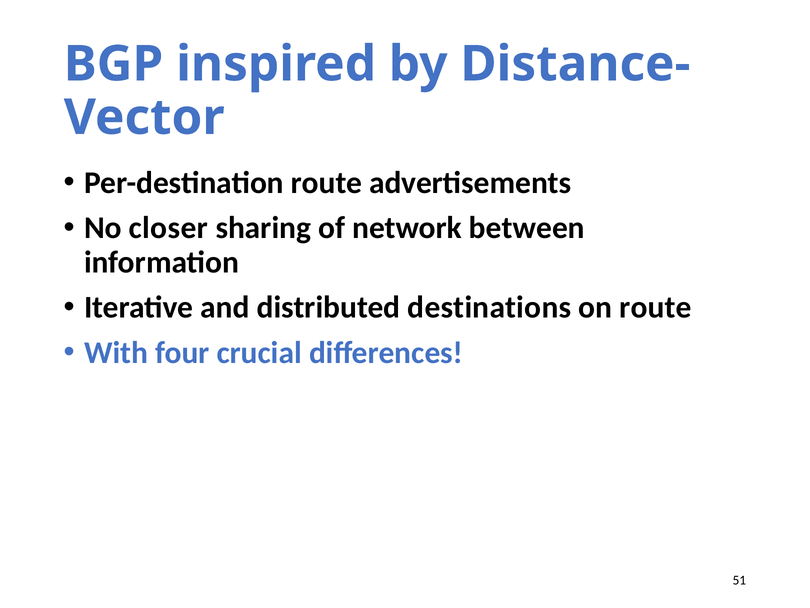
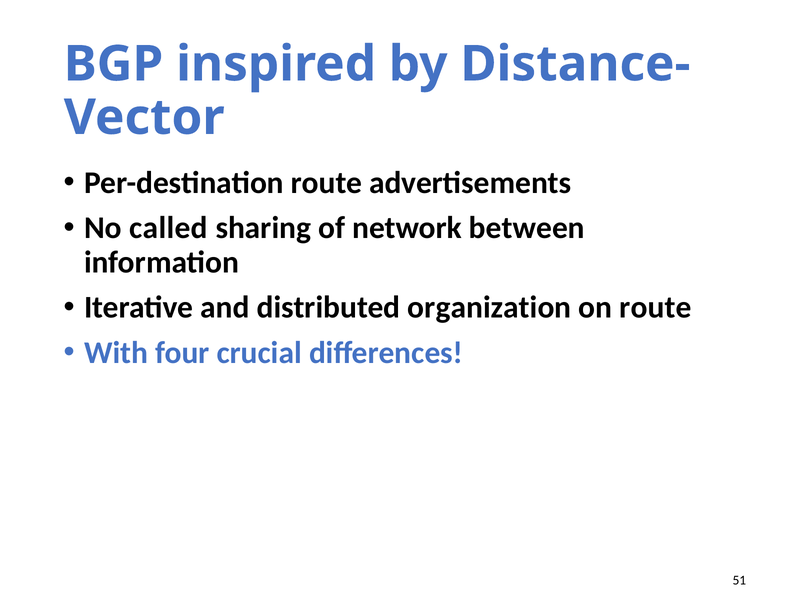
closer: closer -> called
destinations: destinations -> organization
